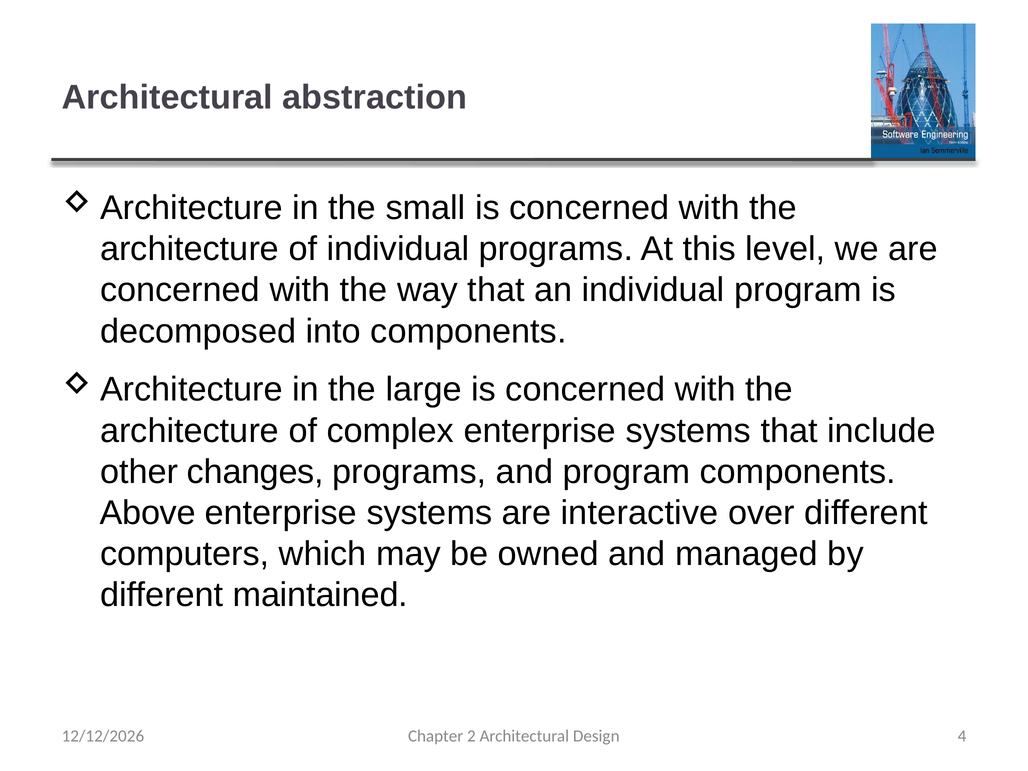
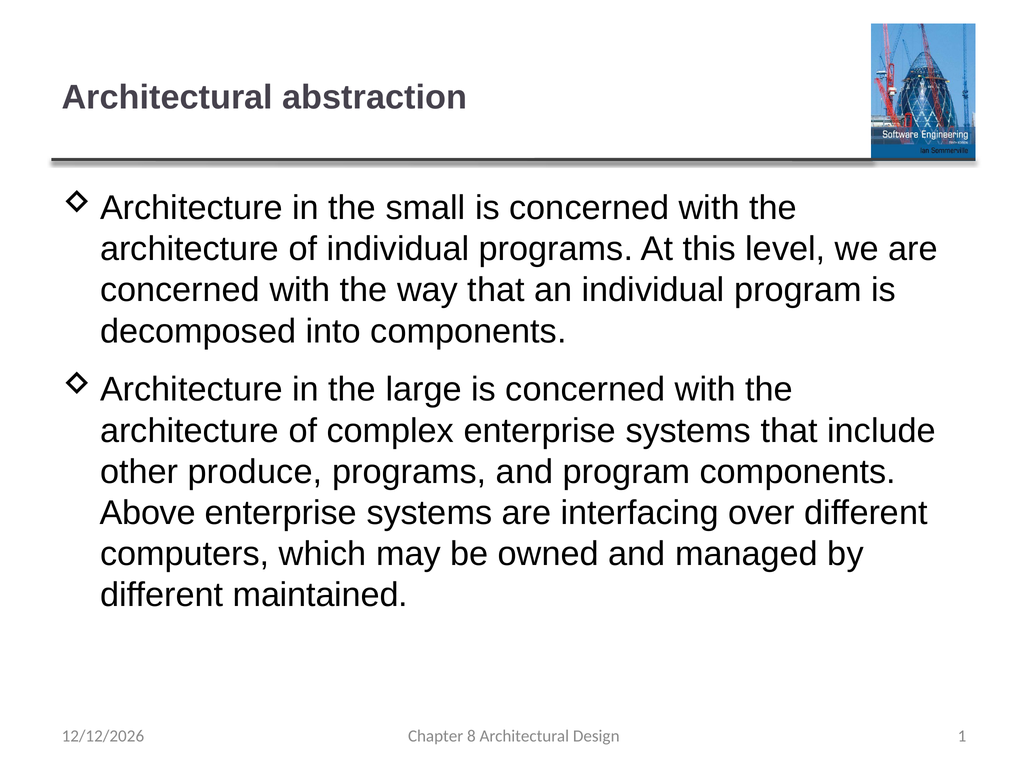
changes: changes -> produce
interactive: interactive -> interfacing
2: 2 -> 8
4: 4 -> 1
